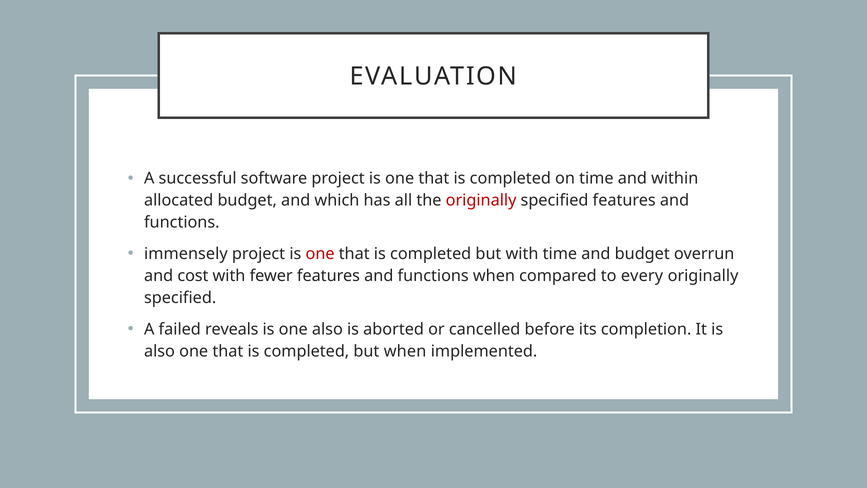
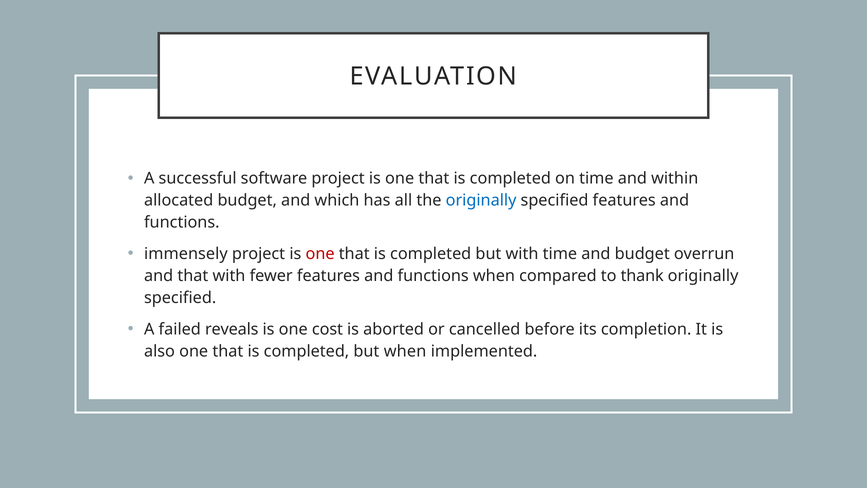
originally at (481, 200) colour: red -> blue
and cost: cost -> that
every: every -> thank
one also: also -> cost
